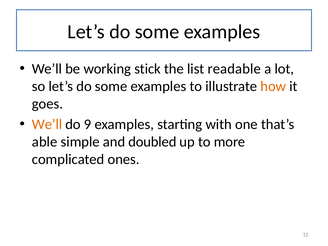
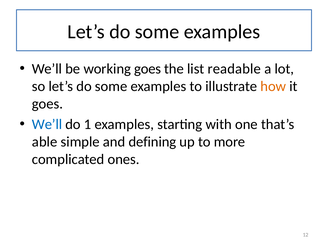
working stick: stick -> goes
We’ll at (47, 124) colour: orange -> blue
9: 9 -> 1
doubled: doubled -> defining
